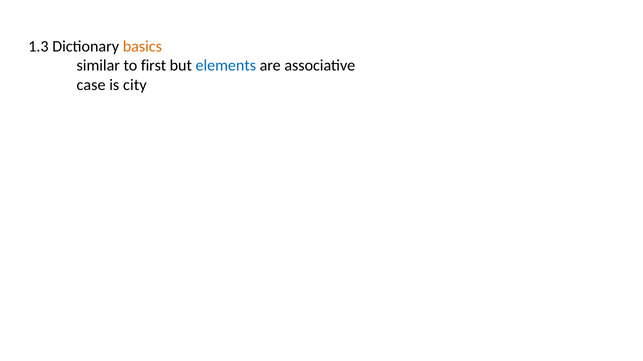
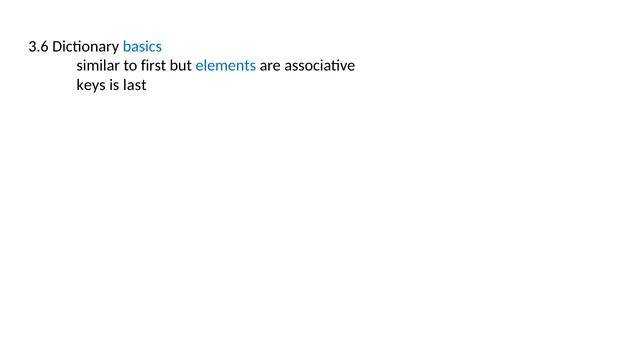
1.3: 1.3 -> 3.6
basics colour: orange -> blue
case: case -> keys
city: city -> last
